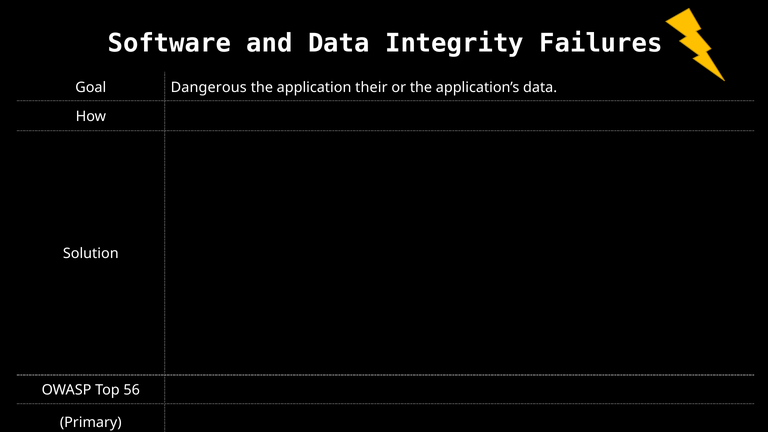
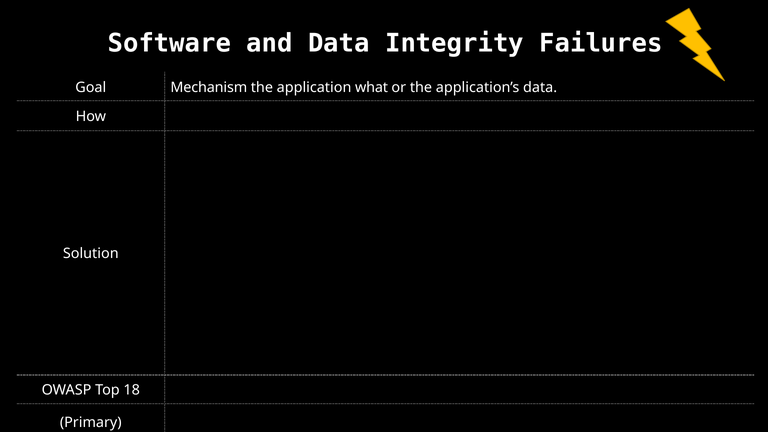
Dangerous: Dangerous -> Mechanism
their: their -> what
56: 56 -> 18
